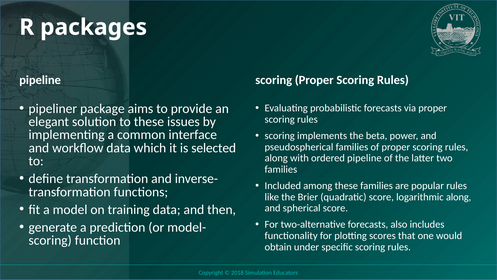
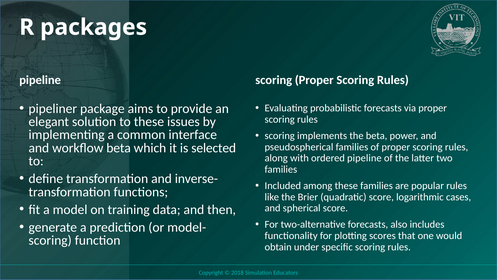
workflow data: data -> beta
logarithmic along: along -> cases
